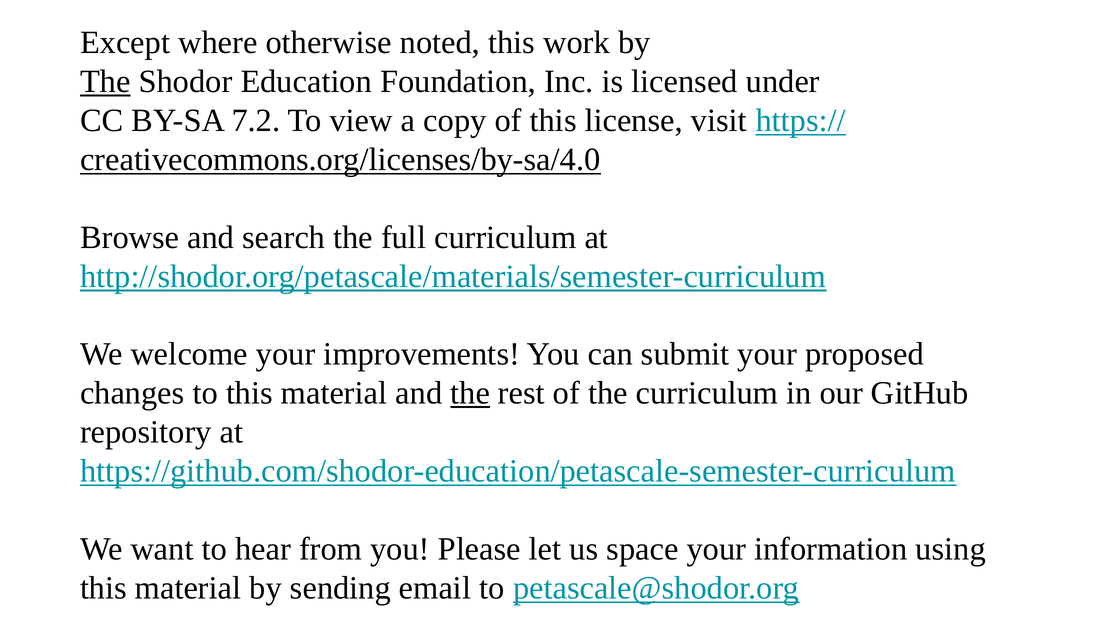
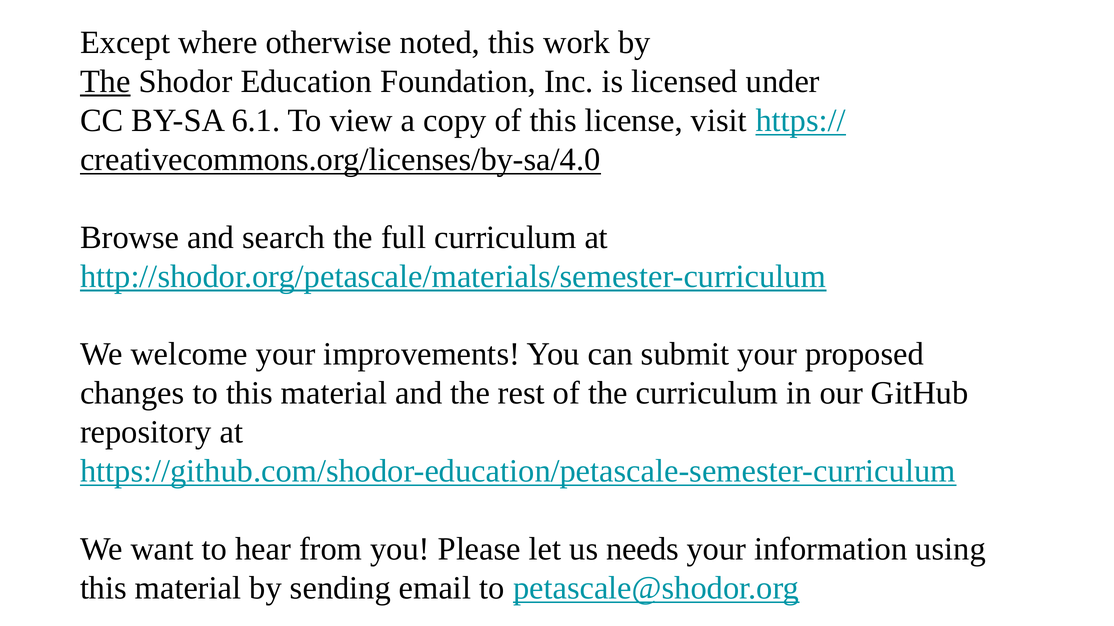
7.2: 7.2 -> 6.1
the at (470, 394) underline: present -> none
space: space -> needs
